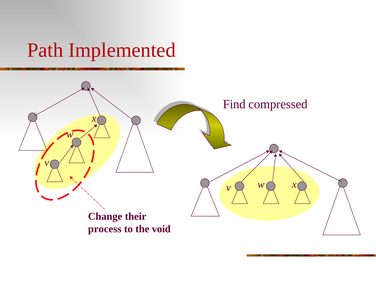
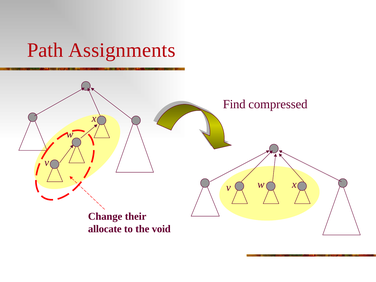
Implemented: Implemented -> Assignments
process: process -> allocate
